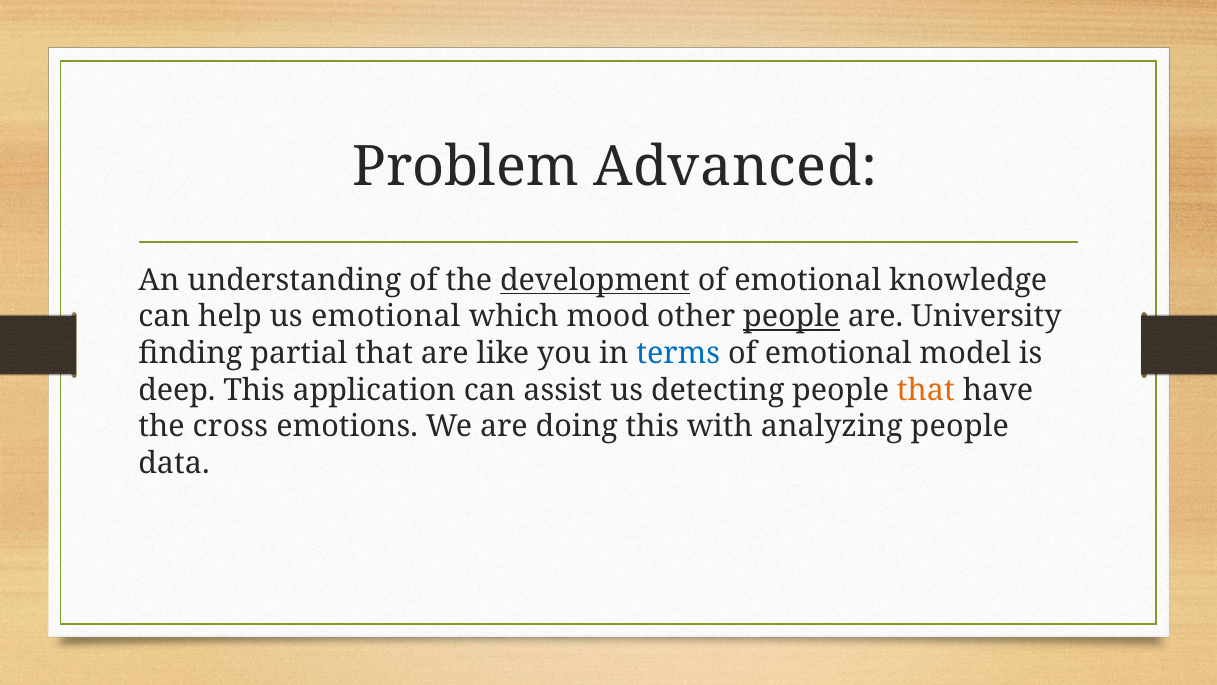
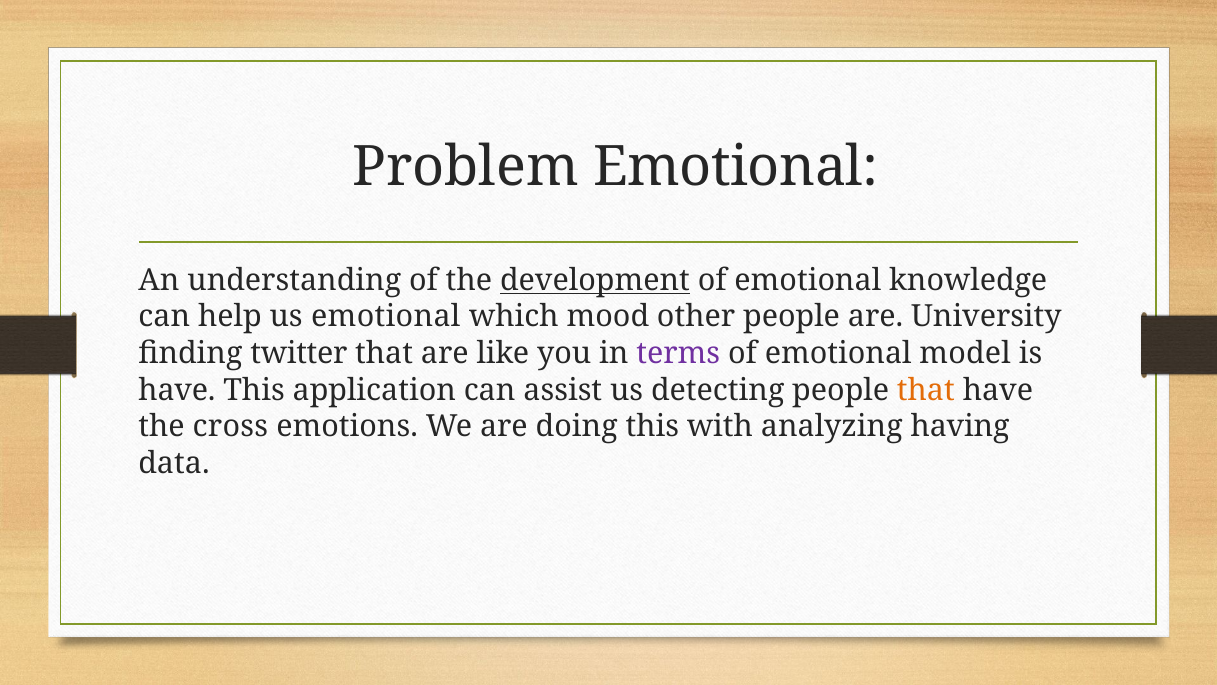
Problem Advanced: Advanced -> Emotional
people at (792, 317) underline: present -> none
partial: partial -> twitter
terms colour: blue -> purple
deep at (177, 390): deep -> have
analyzing people: people -> having
